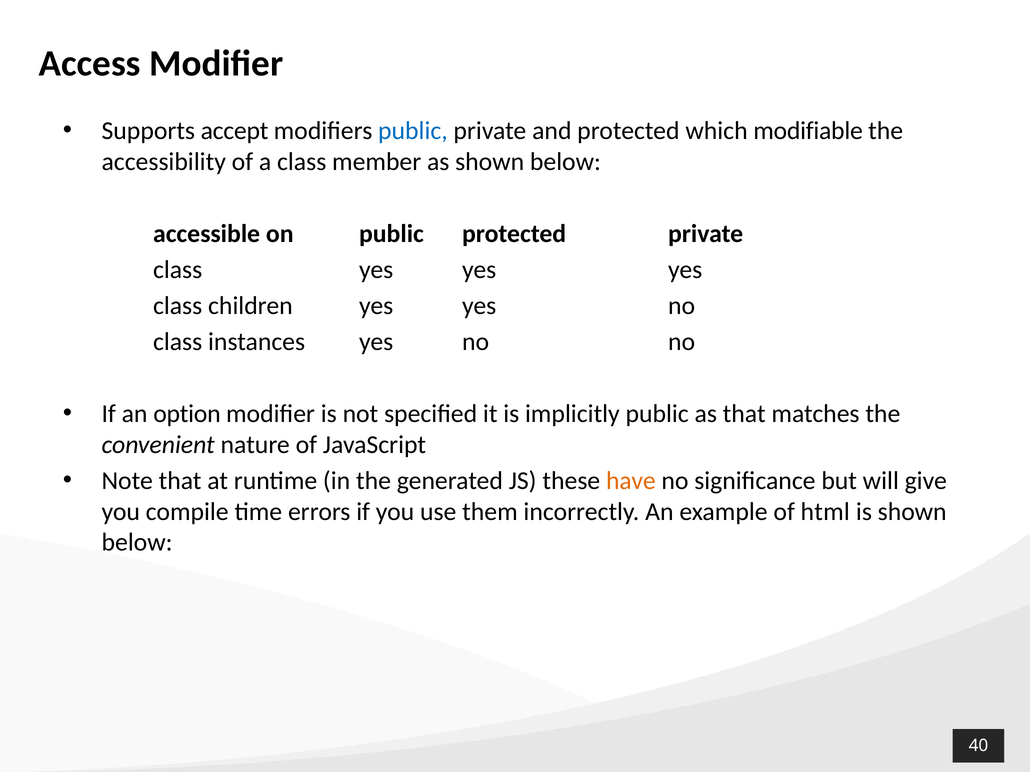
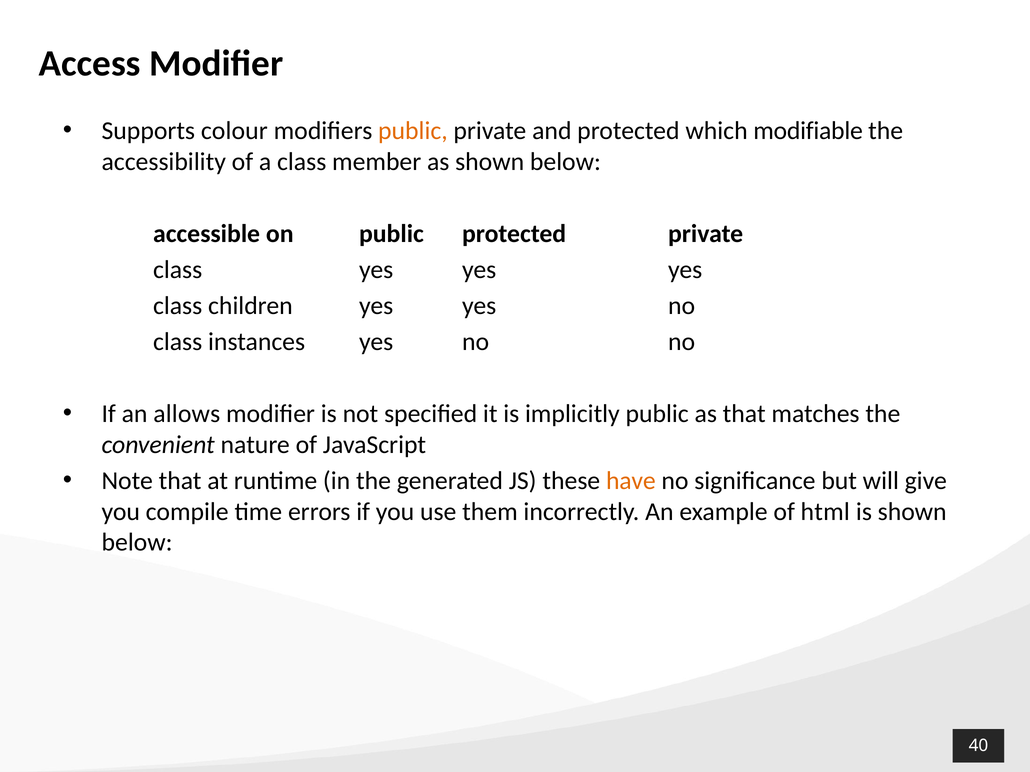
accept: accept -> colour
public at (413, 131) colour: blue -> orange
option: option -> allows
